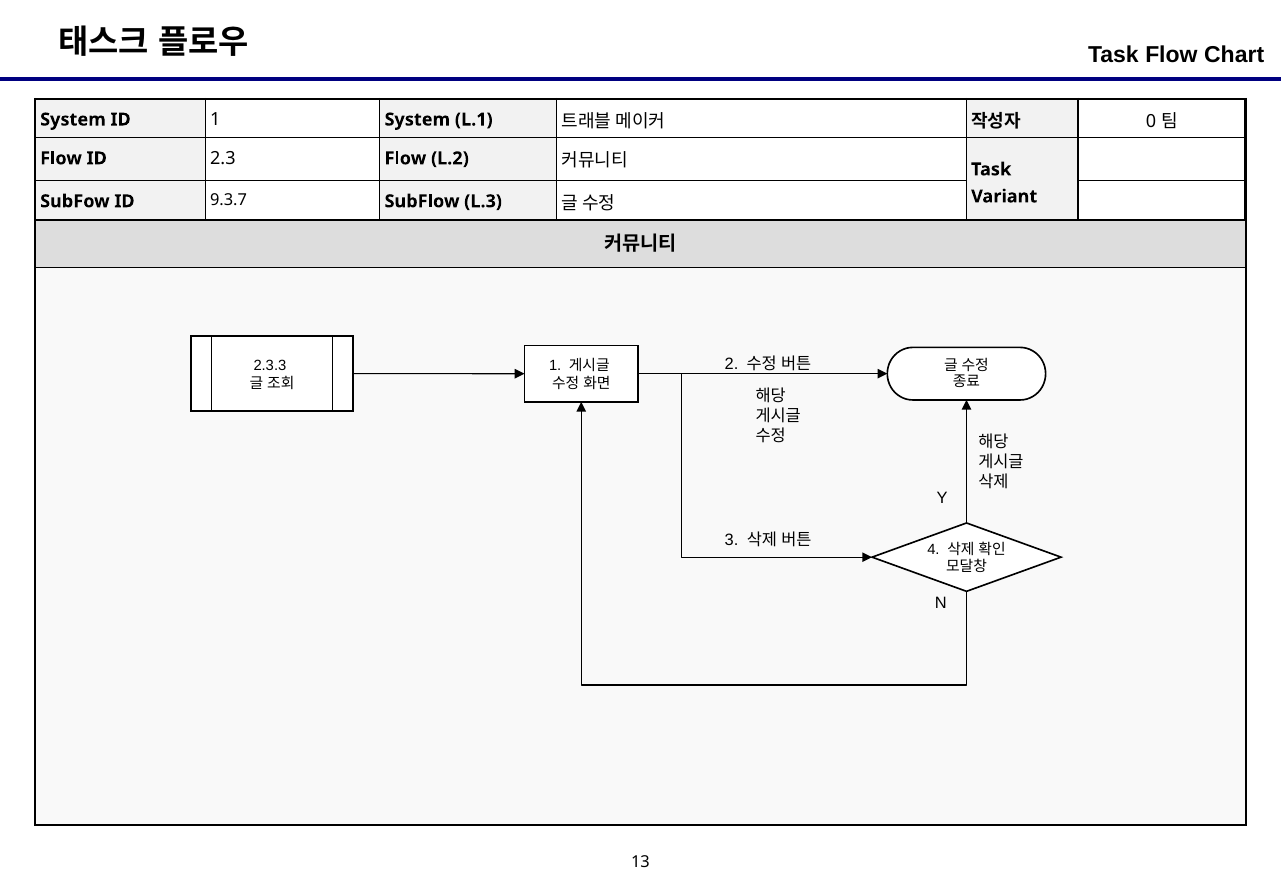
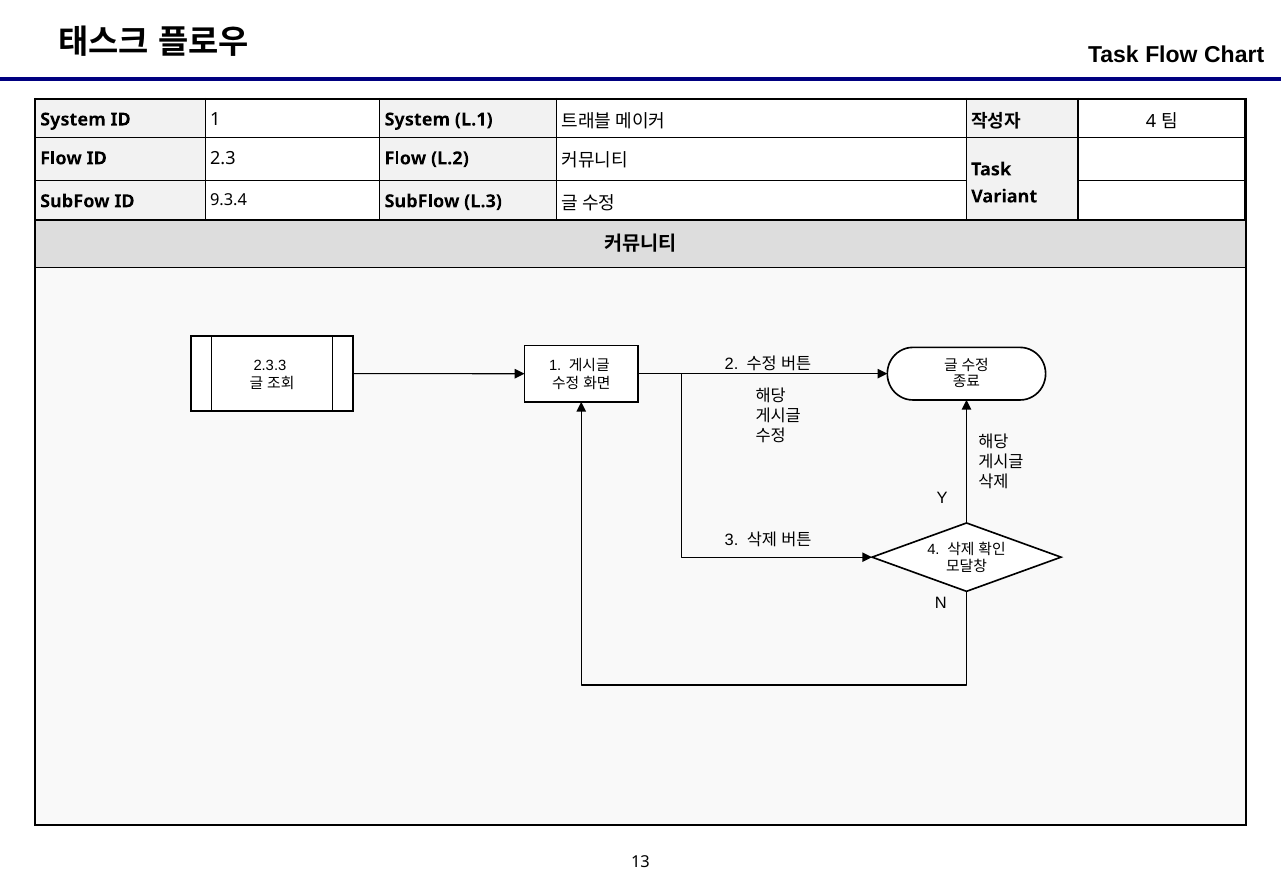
0 at (1151, 122): 0 -> 4
9.3.7: 9.3.7 -> 9.3.4
